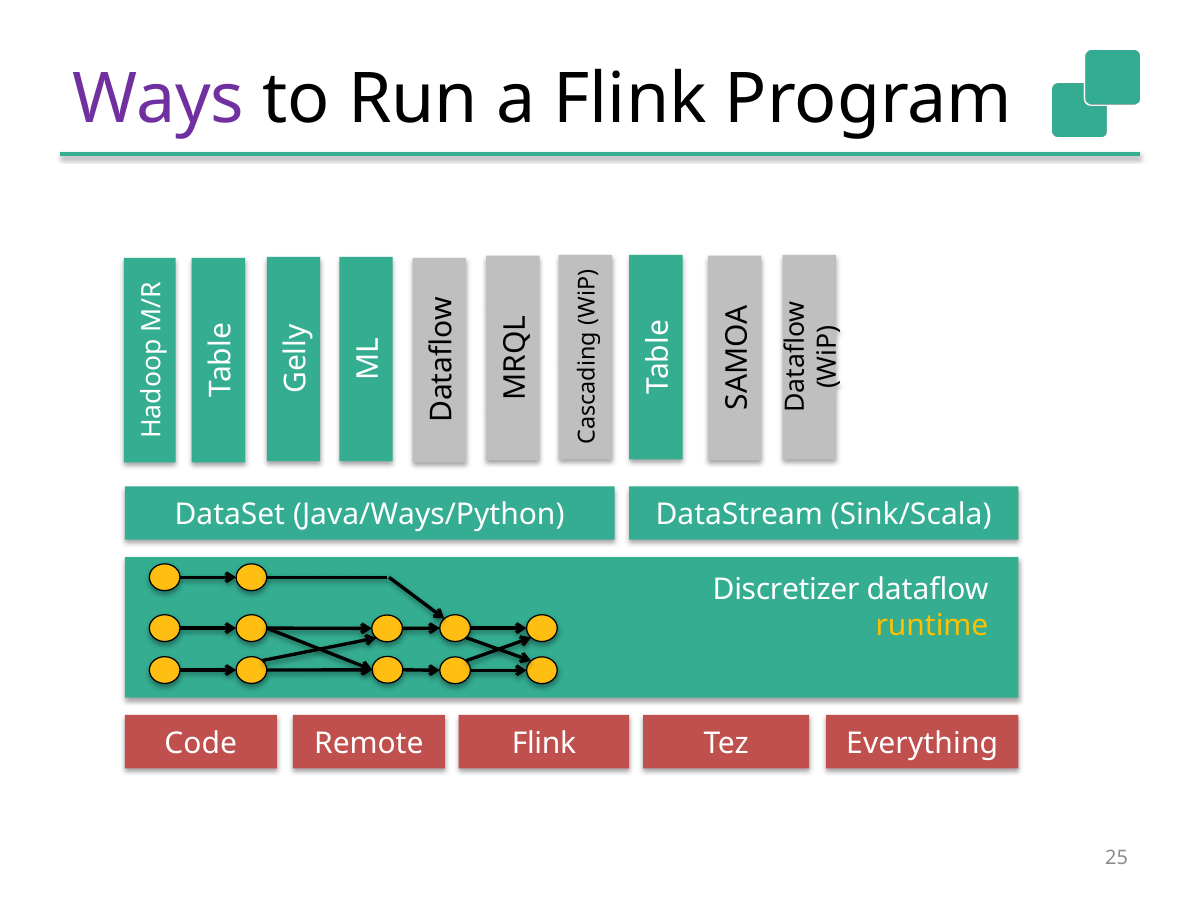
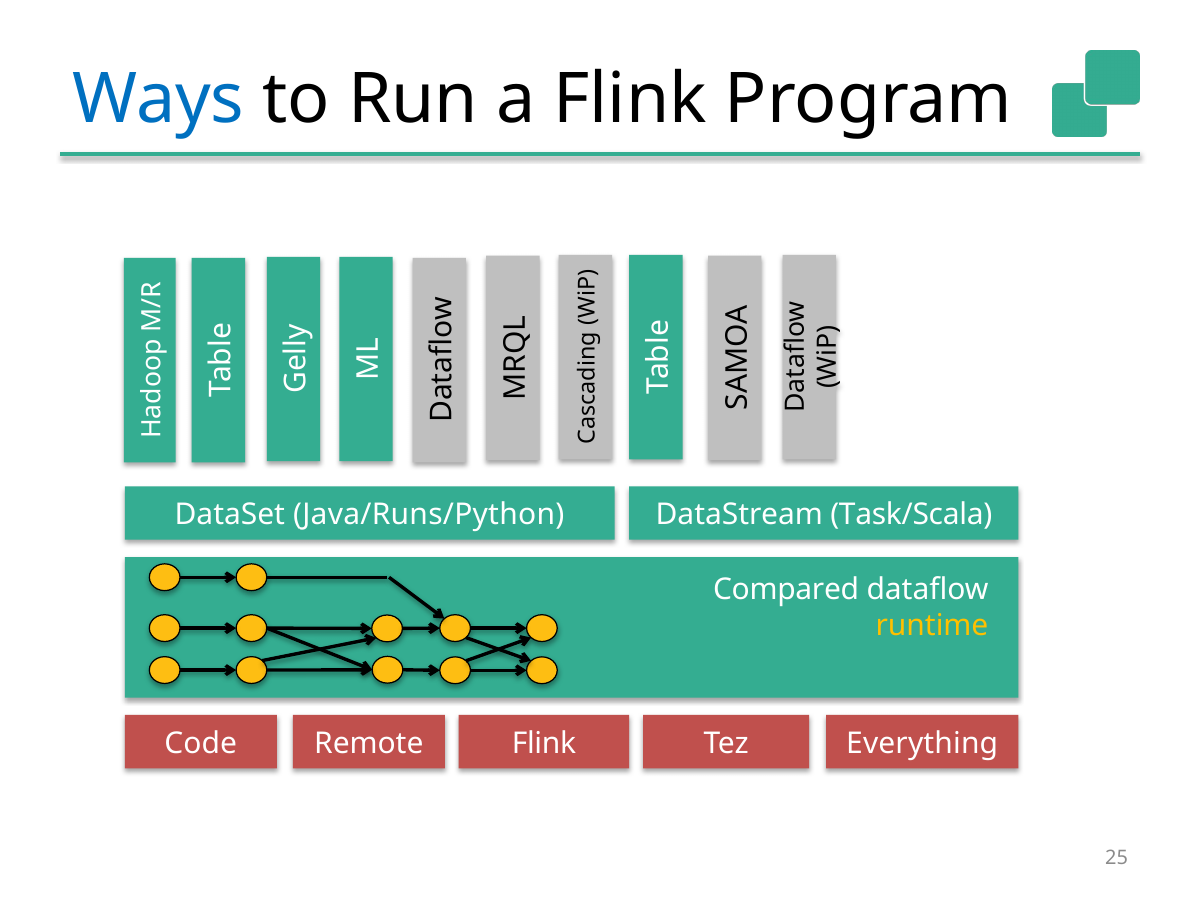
Ways colour: purple -> blue
Java/Ways/Python: Java/Ways/Python -> Java/Runs/Python
Sink/Scala: Sink/Scala -> Task/Scala
Discretizer: Discretizer -> Compared
